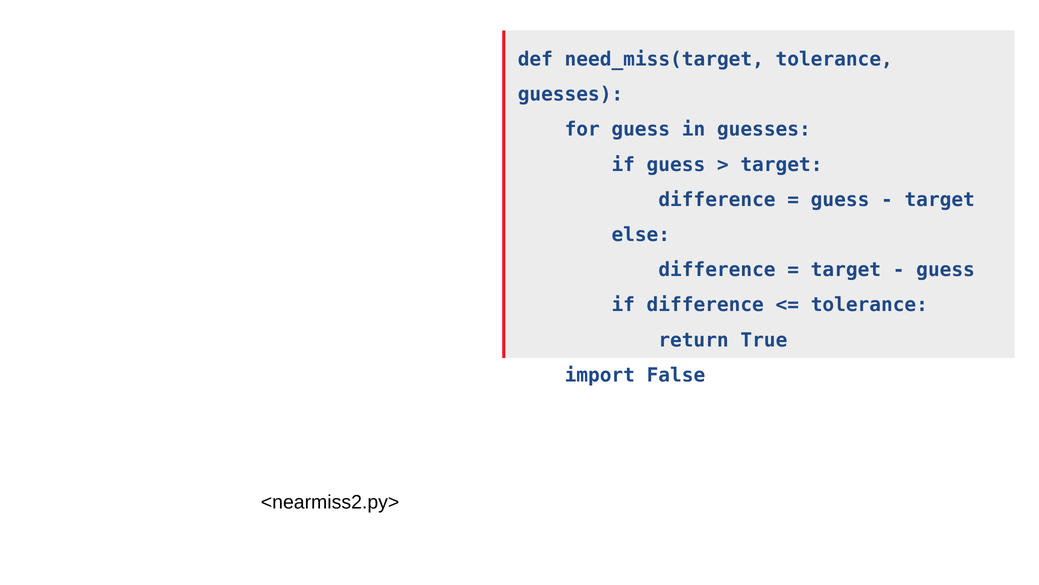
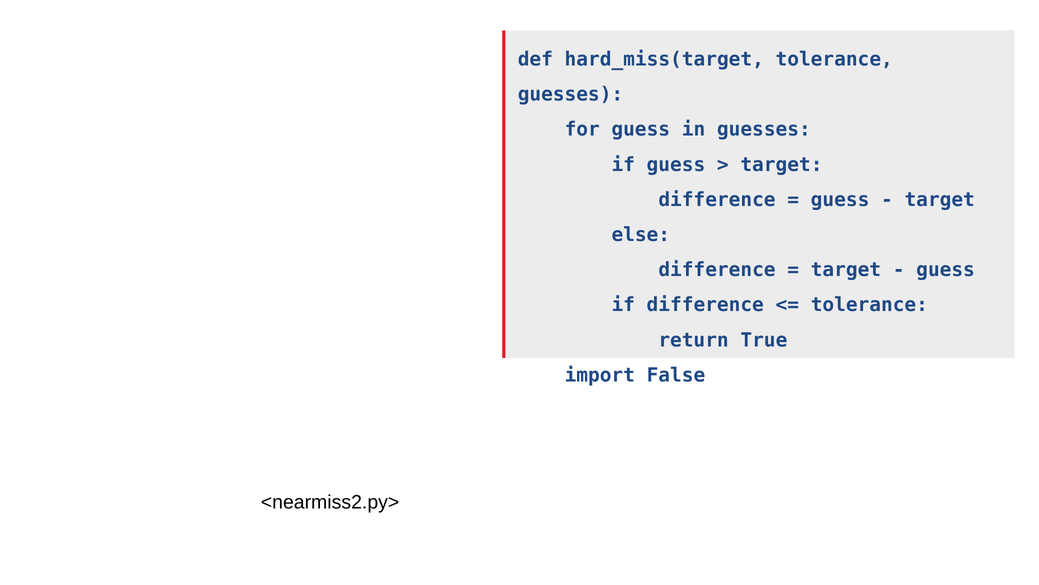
need_miss(target: need_miss(target -> hard_miss(target
